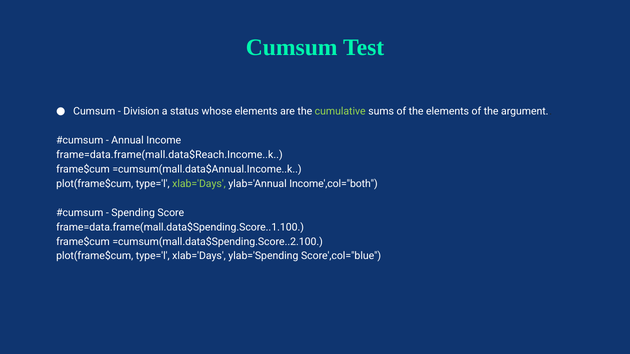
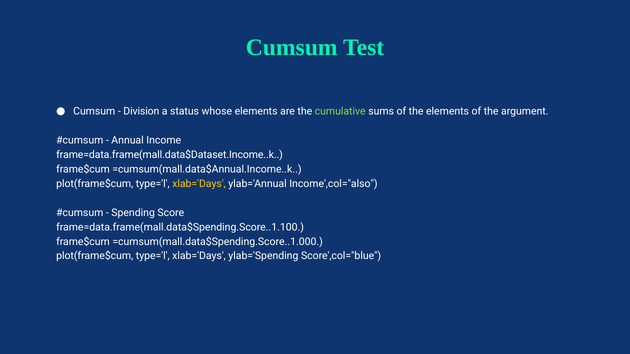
frame=data.frame(mall.data$Reach.Income..k: frame=data.frame(mall.data$Reach.Income..k -> frame=data.frame(mall.data$Dataset.Income..k
xlab='Days at (199, 184) colour: light green -> yellow
Income',col="both: Income',col="both -> Income',col="also
=cumsum(mall.data$Spending.Score..2.100: =cumsum(mall.data$Spending.Score..2.100 -> =cumsum(mall.data$Spending.Score..1.000
